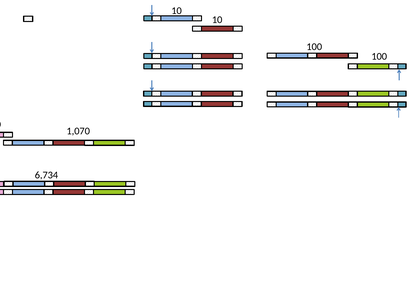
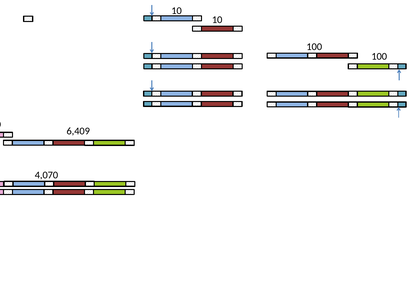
1,070: 1,070 -> 6,409
6,734: 6,734 -> 4,070
